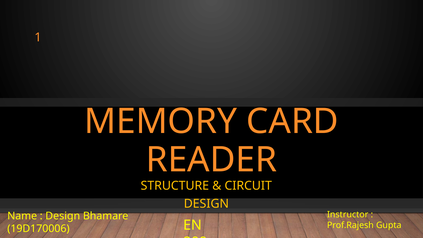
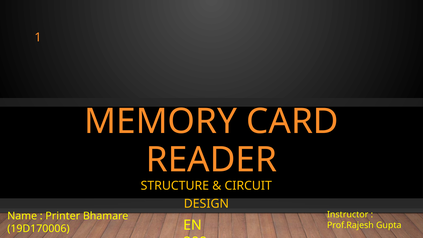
Design at (63, 216): Design -> Printer
